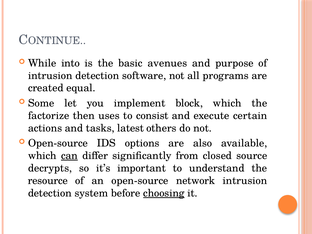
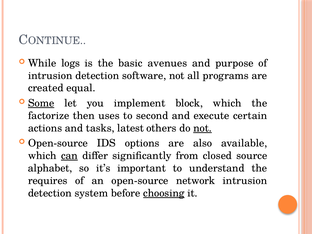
into: into -> logs
Some underline: none -> present
consist: consist -> second
not at (203, 128) underline: none -> present
decrypts: decrypts -> alphabet
resource: resource -> requires
